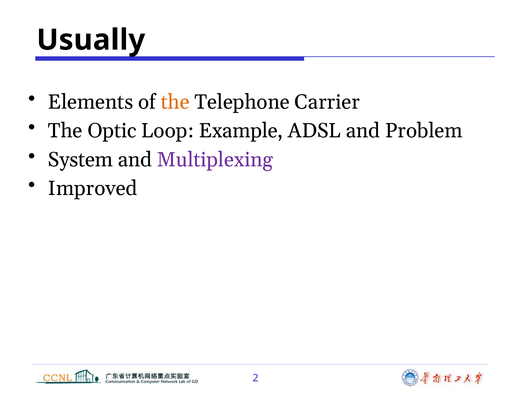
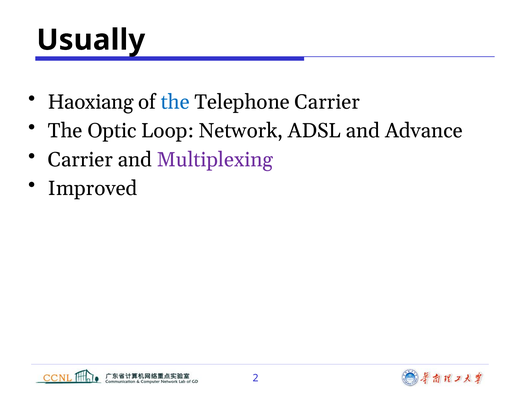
Elements: Elements -> Haoxiang
the at (175, 102) colour: orange -> blue
Example: Example -> Network
Problem: Problem -> Advance
System at (80, 160): System -> Carrier
